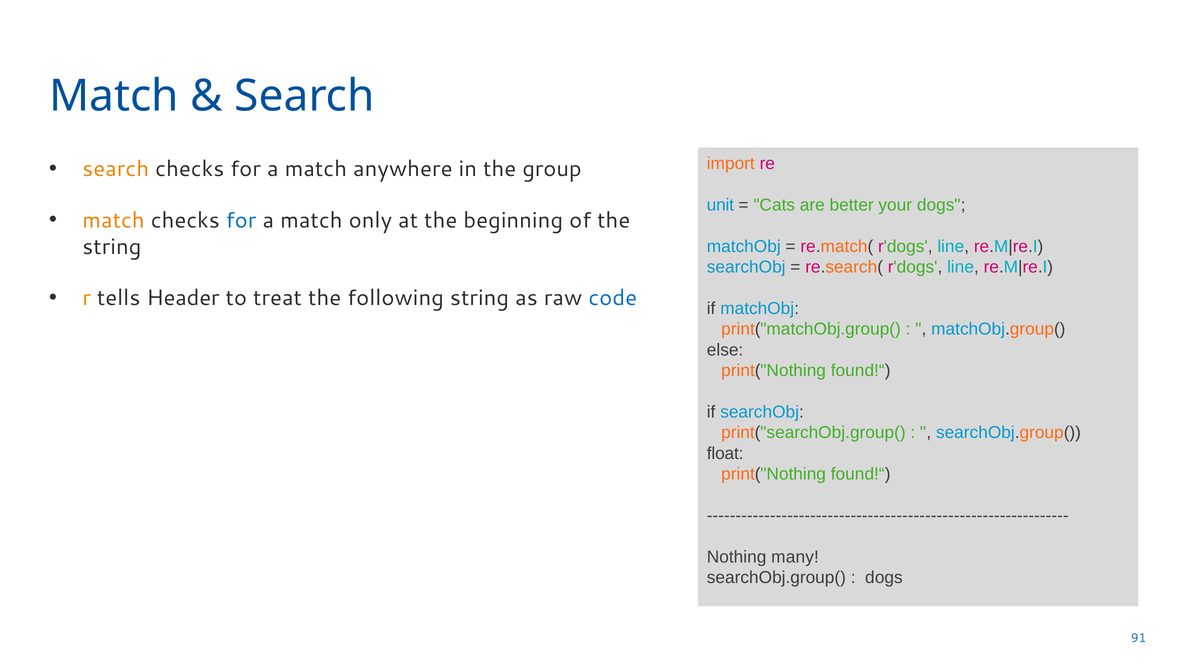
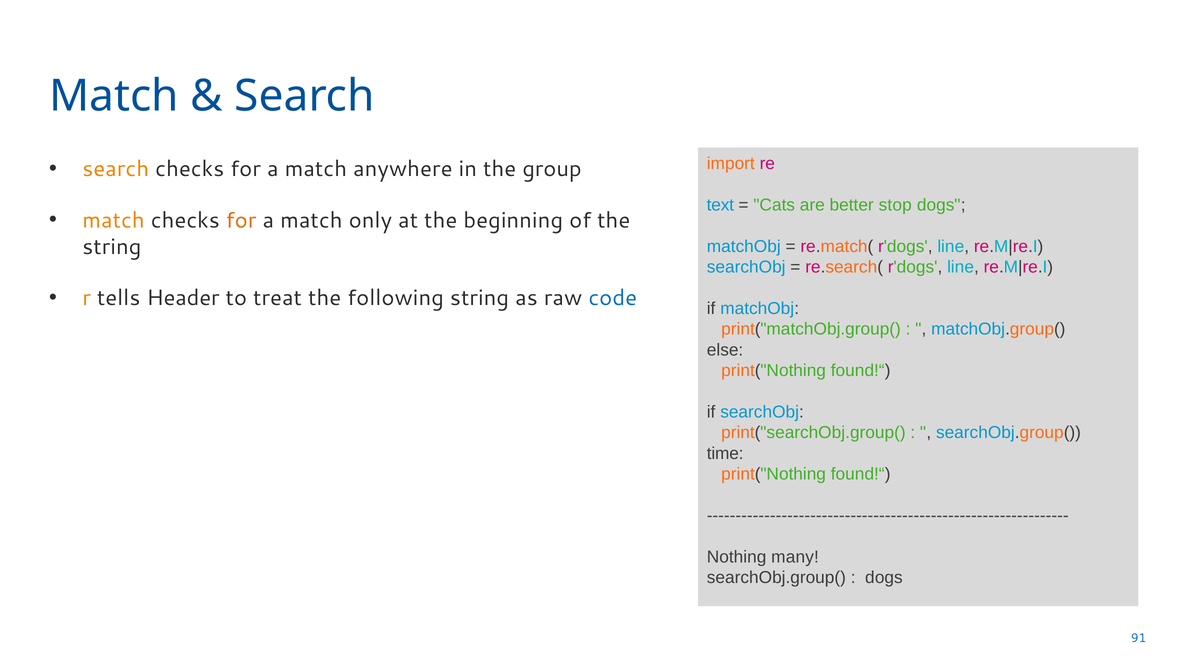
unit: unit -> text
your: your -> stop
for at (241, 220) colour: blue -> orange
float: float -> time
